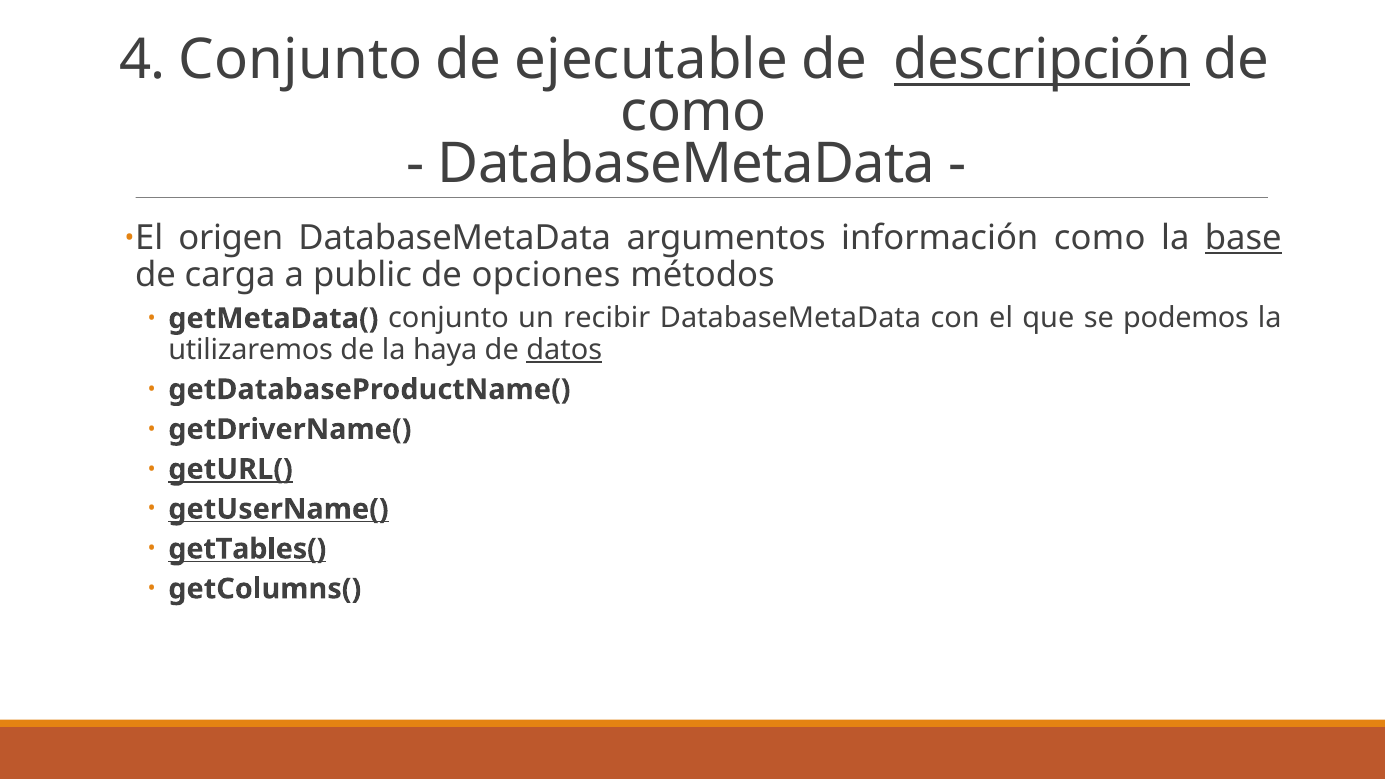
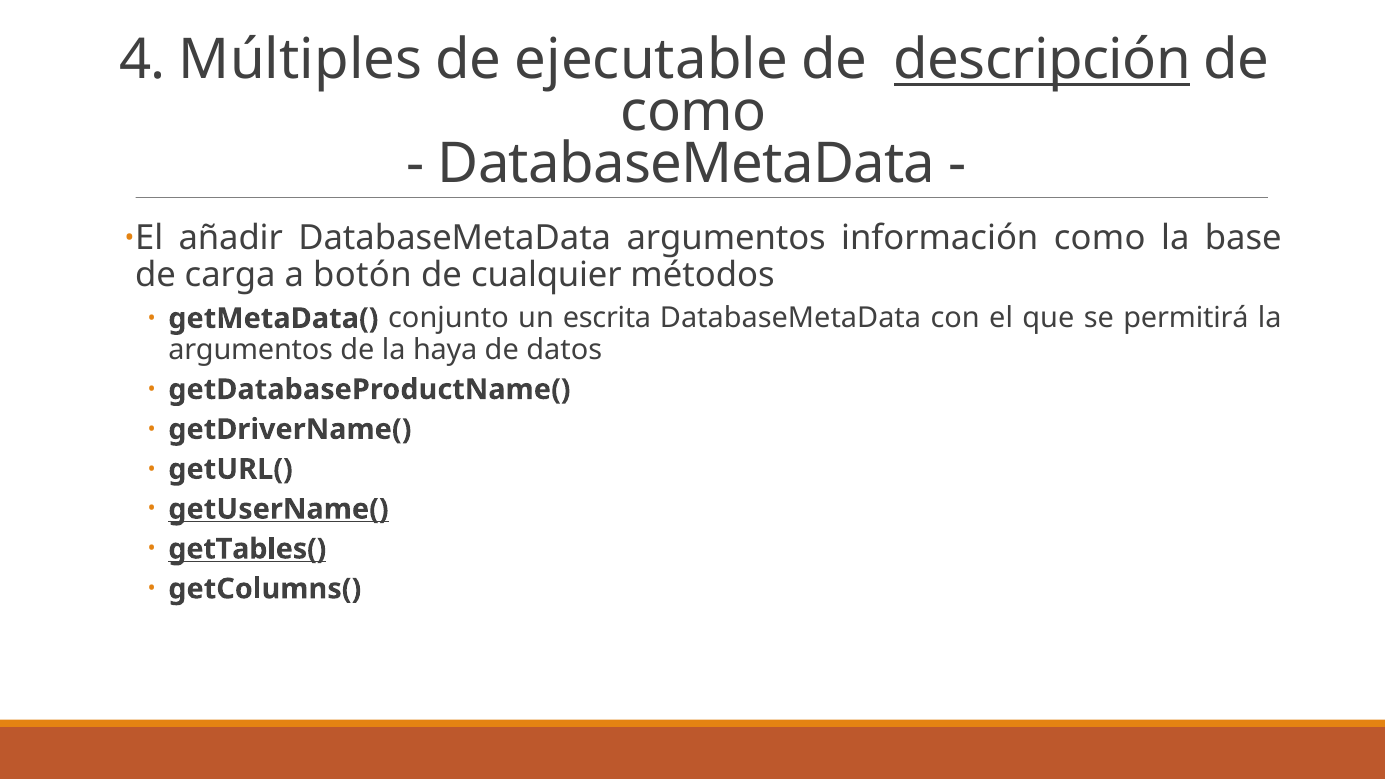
4 Conjunto: Conjunto -> Múltiples
origen: origen -> añadir
base underline: present -> none
public: public -> botón
opciones: opciones -> cualquier
recibir: recibir -> escrita
podemos: podemos -> permitirá
utilizaremos at (251, 350): utilizaremos -> argumentos
datos underline: present -> none
getURL( underline: present -> none
